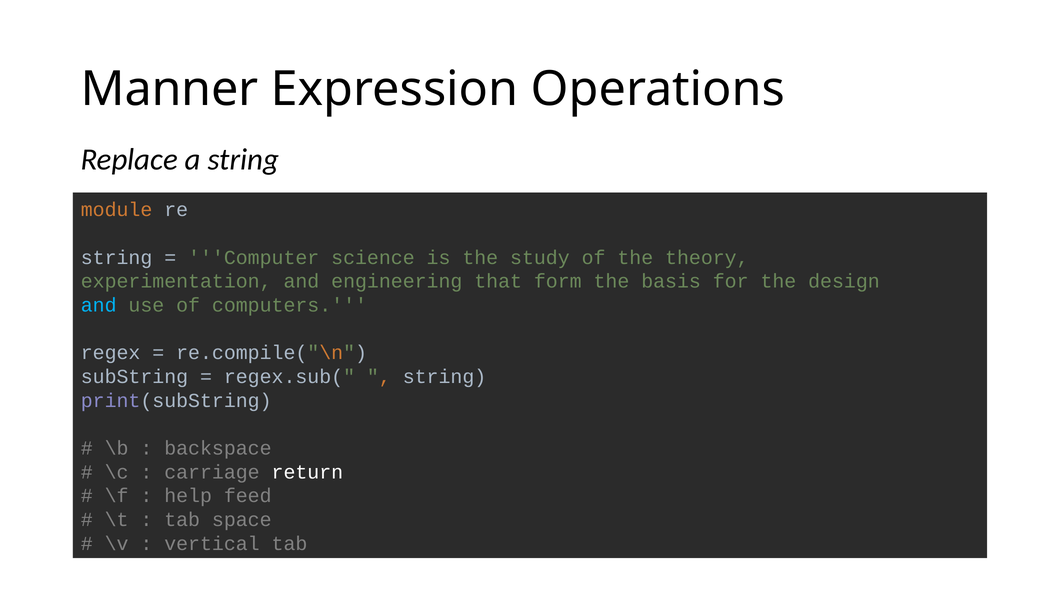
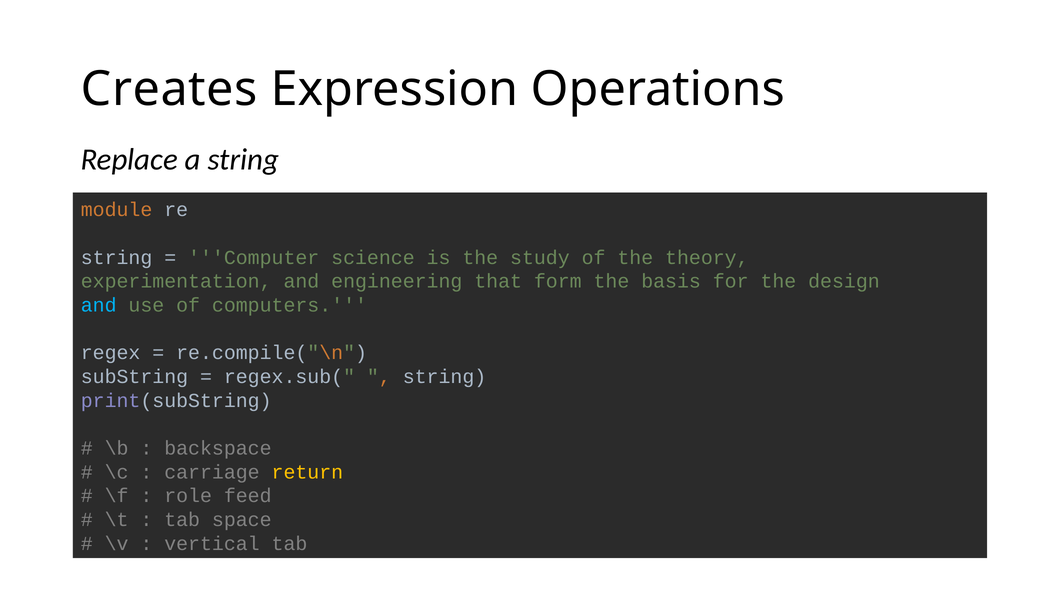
Manner: Manner -> Creates
return colour: white -> yellow
help: help -> role
